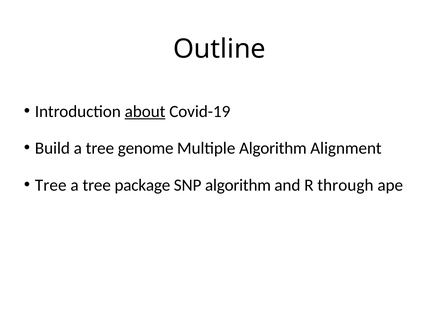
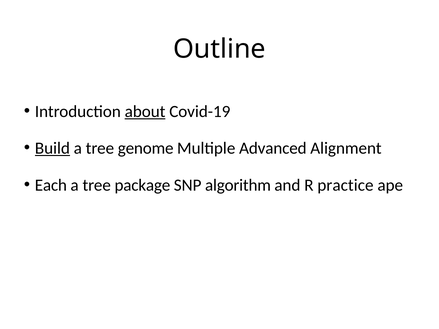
Build underline: none -> present
Multiple Algorithm: Algorithm -> Advanced
Tree at (51, 185): Tree -> Each
through: through -> practice
